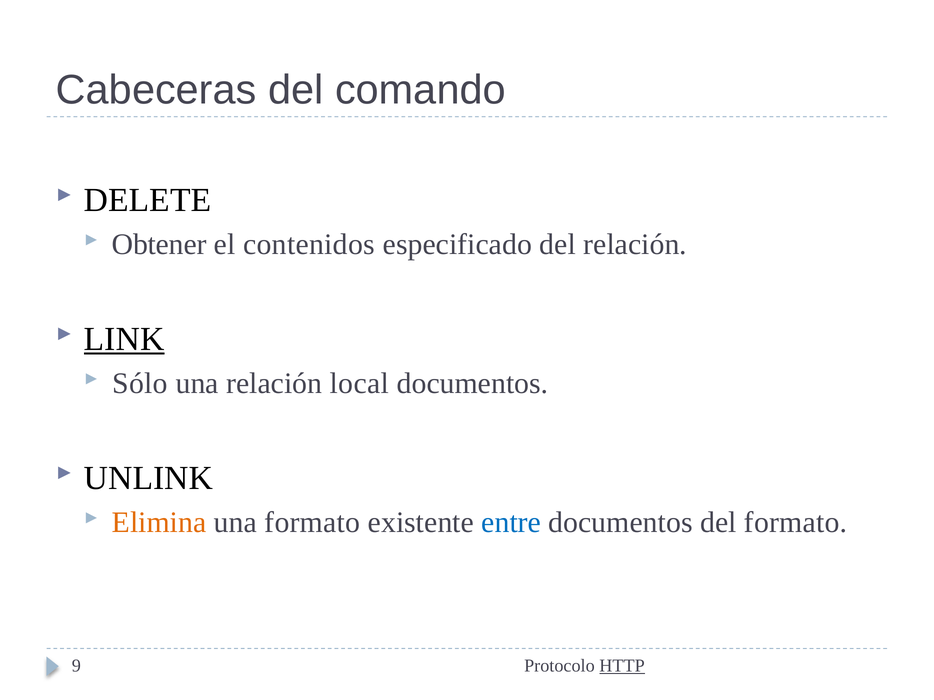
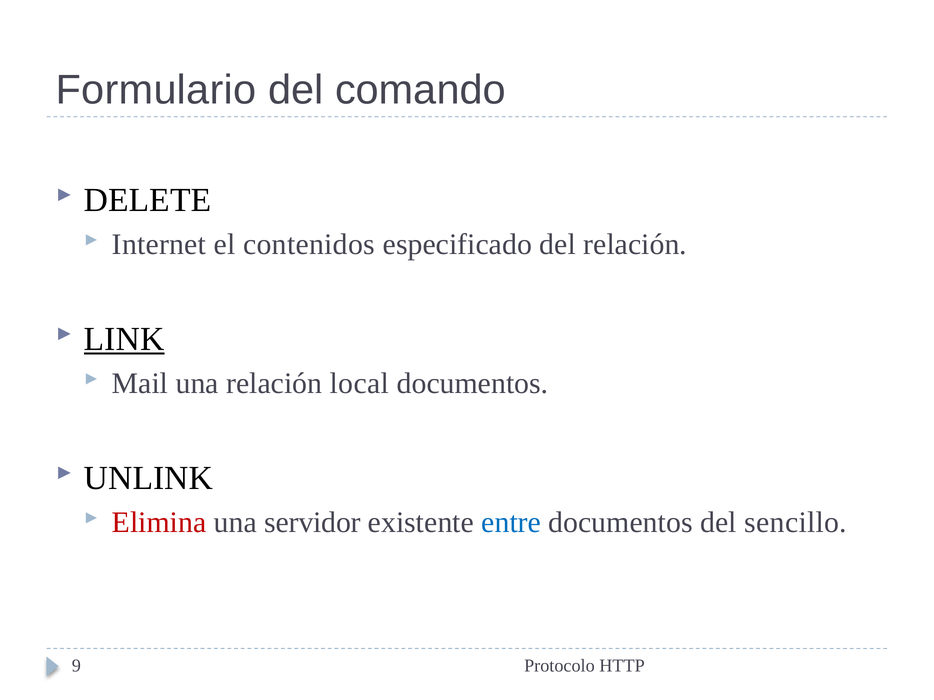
Cabeceras: Cabeceras -> Formulario
Obtener: Obtener -> Internet
Sólo: Sólo -> Mail
Elimina colour: orange -> red
una formato: formato -> servidor
del formato: formato -> sencillo
HTTP underline: present -> none
